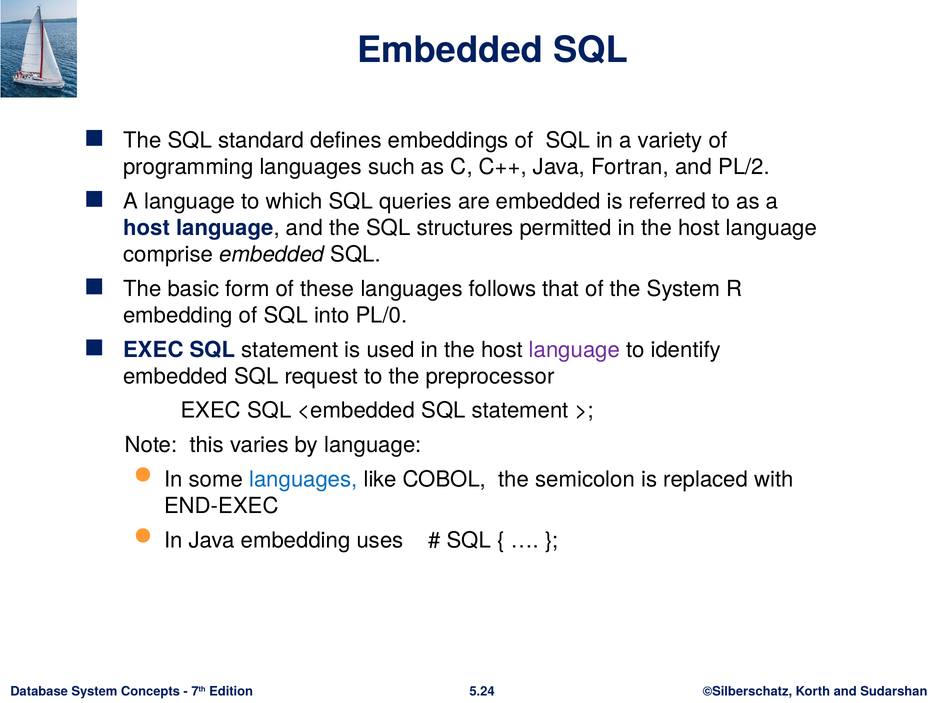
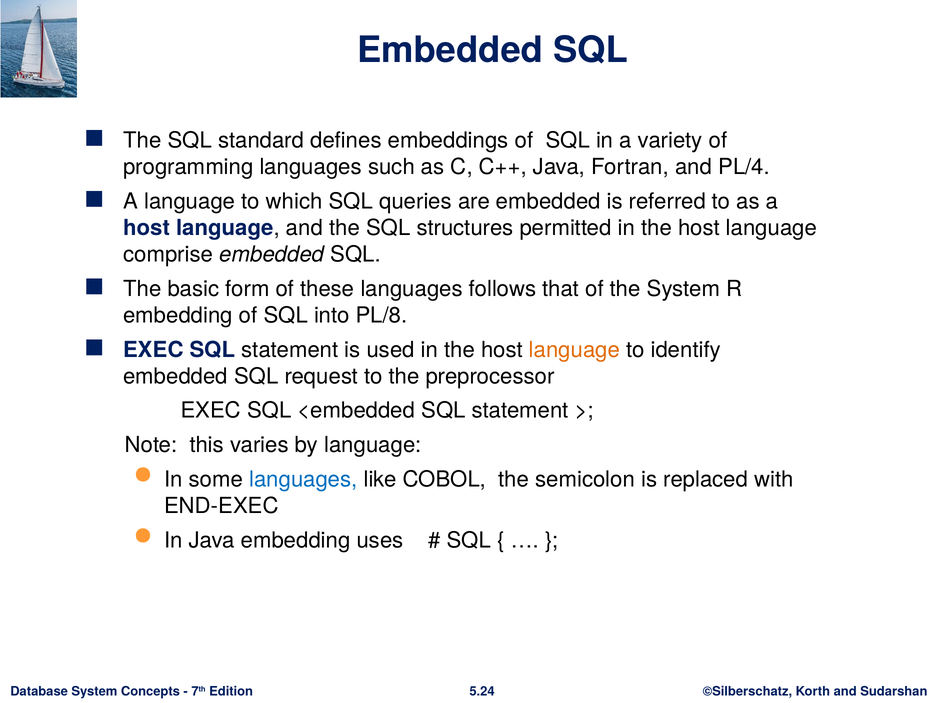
PL/2: PL/2 -> PL/4
PL/0: PL/0 -> PL/8
language at (574, 350) colour: purple -> orange
